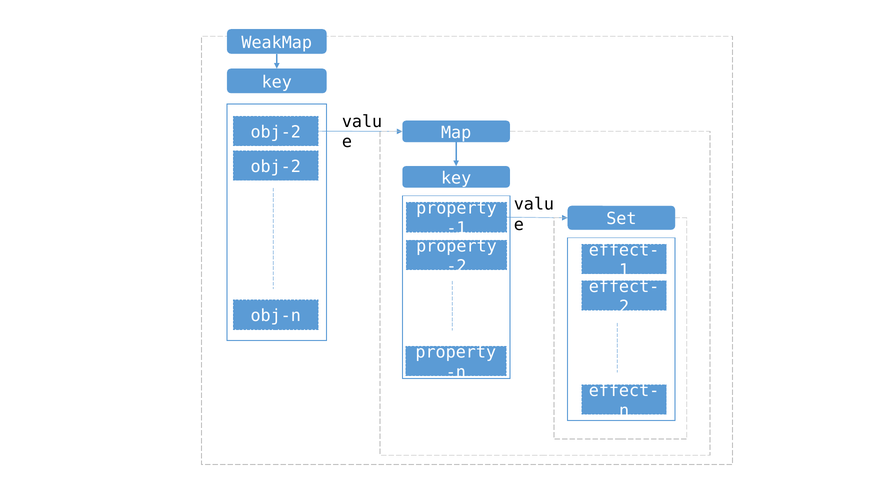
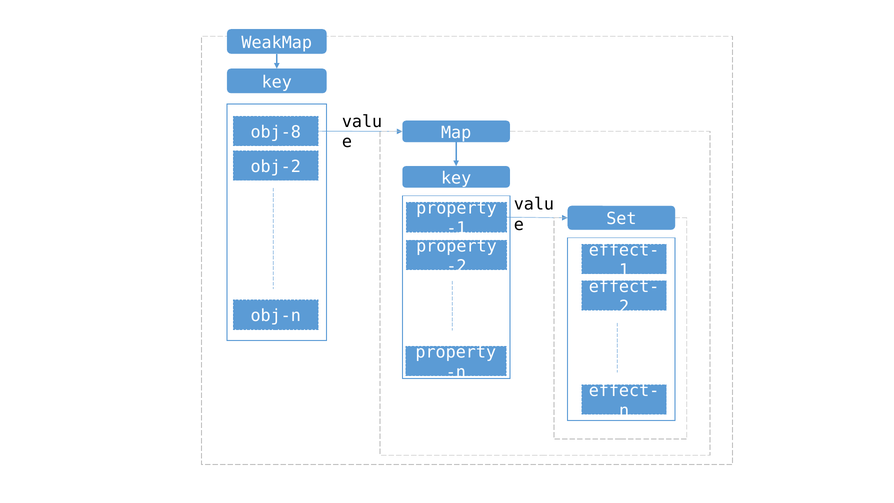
obj-2 at (276, 132): obj-2 -> obj-8
